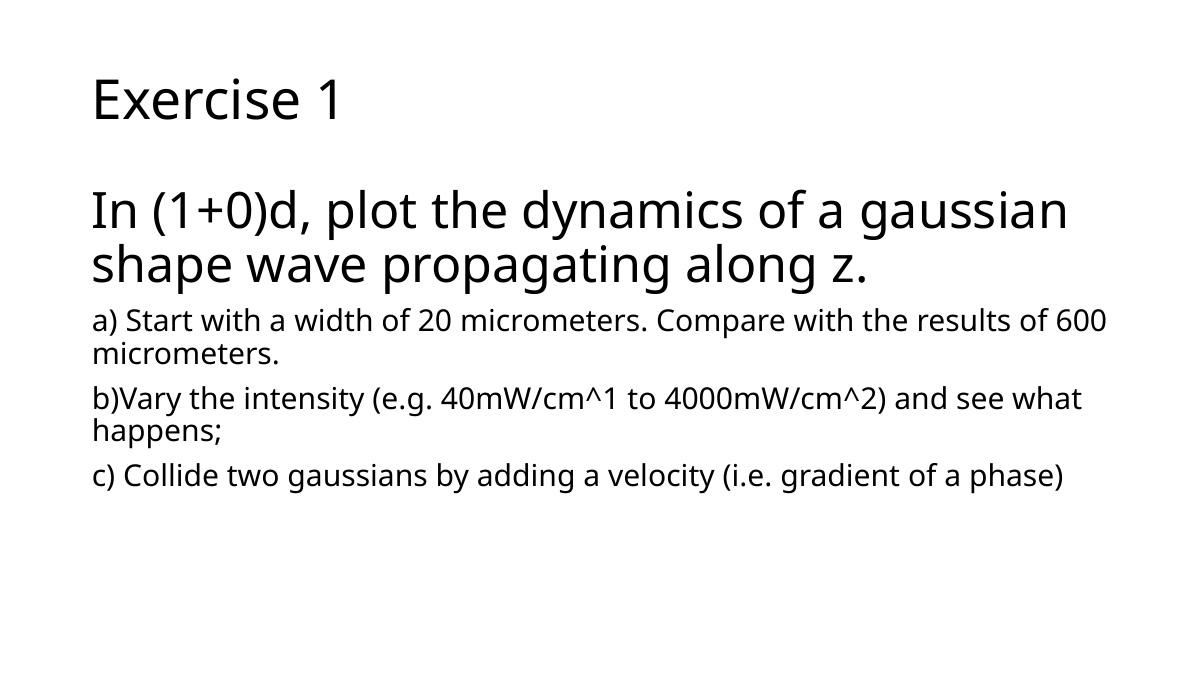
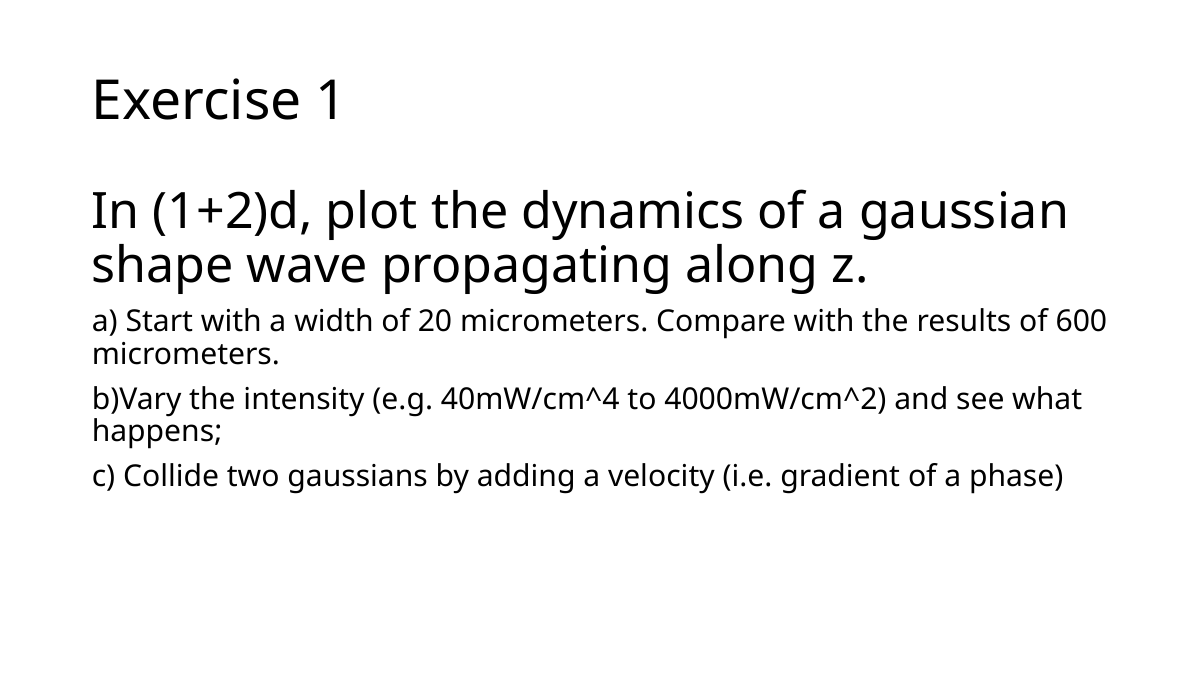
1+0)d: 1+0)d -> 1+2)d
40mW/cm^1: 40mW/cm^1 -> 40mW/cm^4
